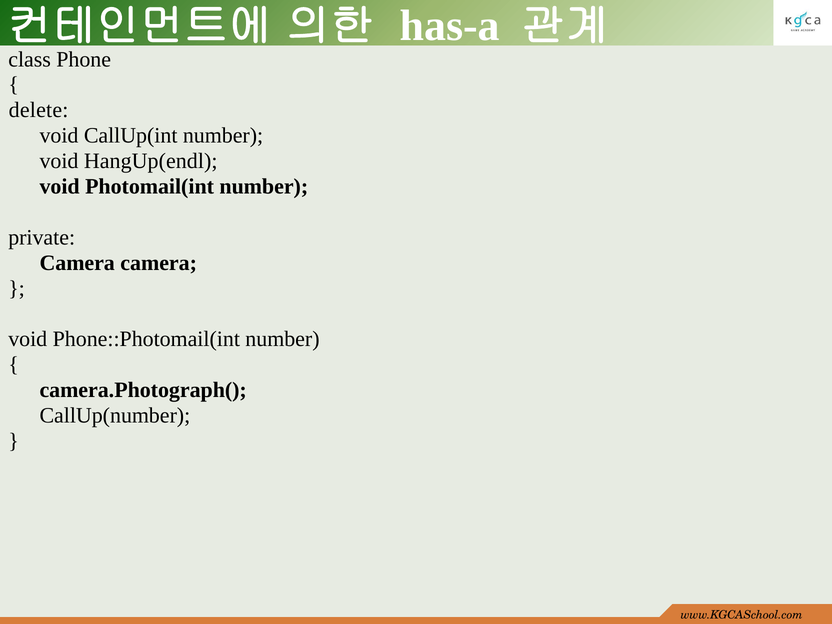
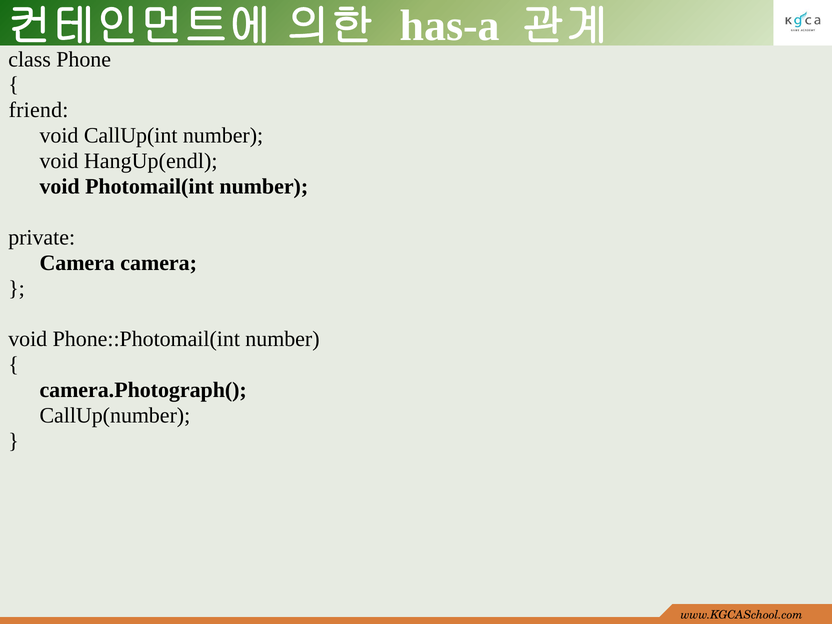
delete: delete -> friend
